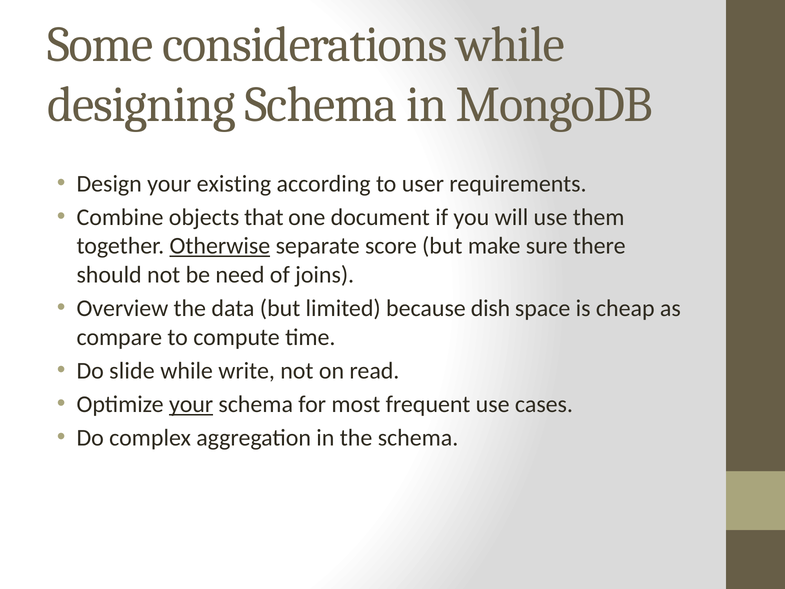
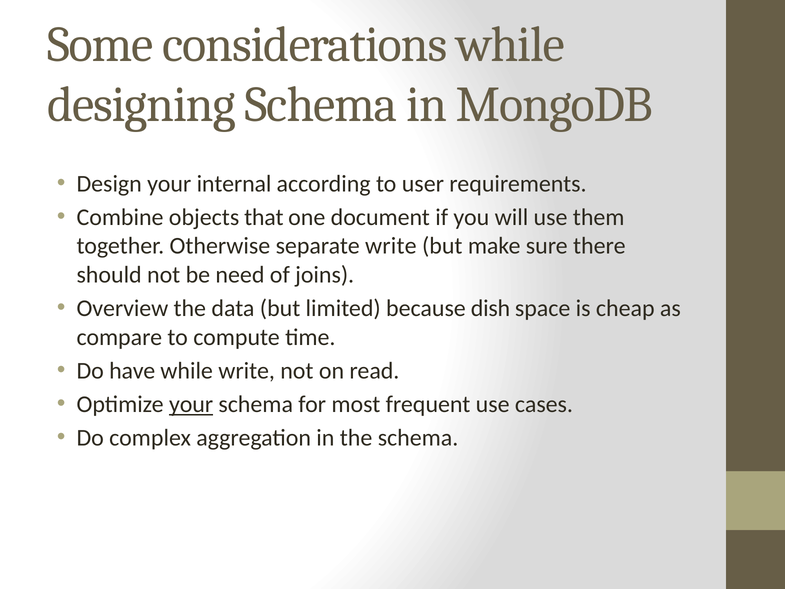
existing: existing -> internal
Otherwise underline: present -> none
separate score: score -> write
slide: slide -> have
